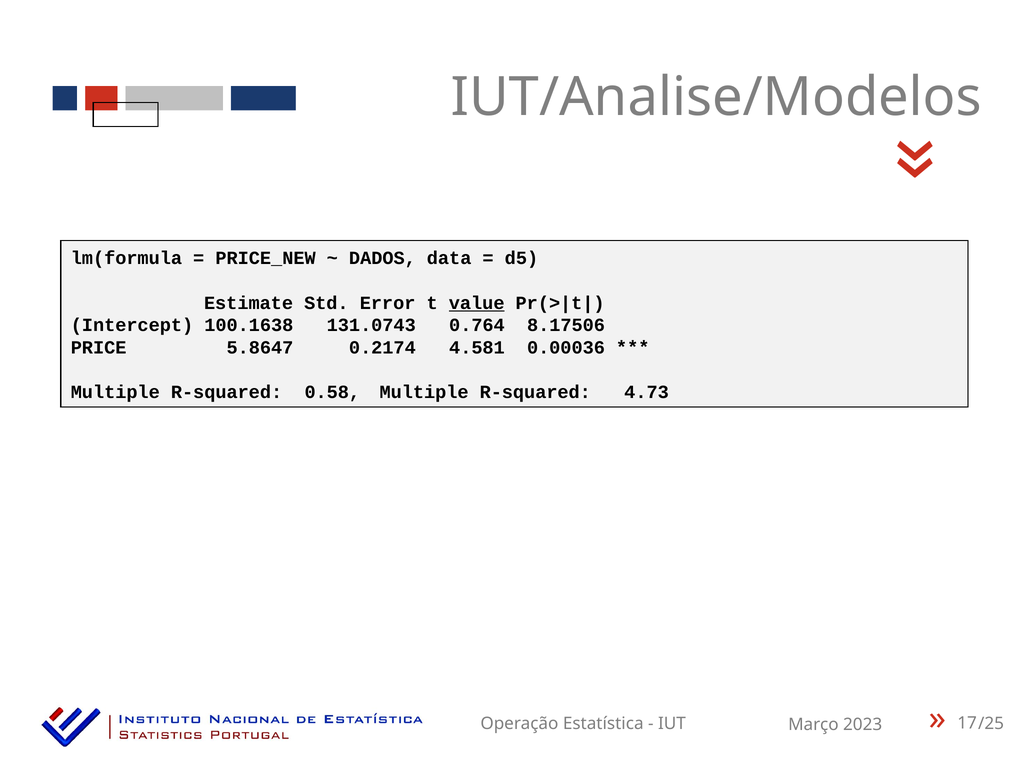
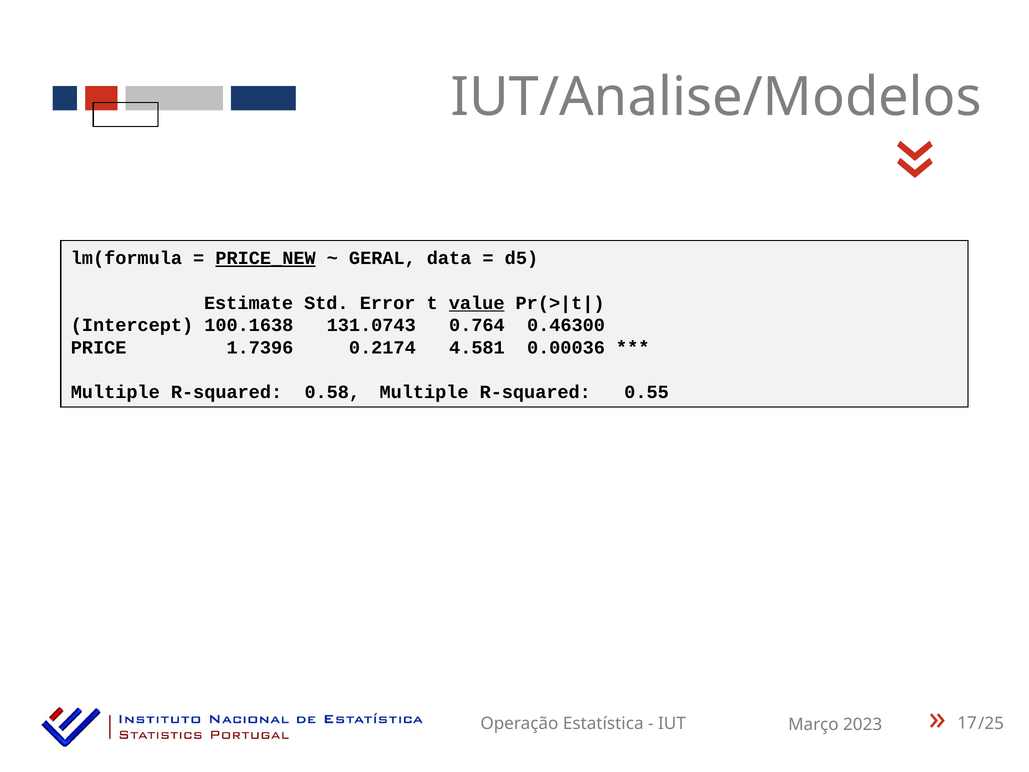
PRICE_NEW underline: none -> present
DADOS: DADOS -> GERAL
8.17506: 8.17506 -> 0.46300
5.8647: 5.8647 -> 1.7396
4.73: 4.73 -> 0.55
